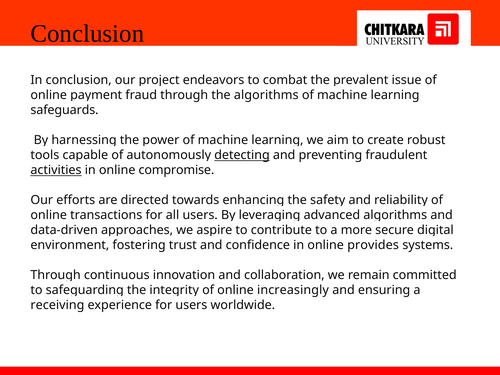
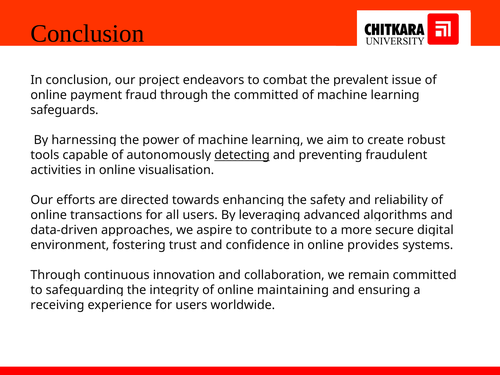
the algorithms: algorithms -> committed
activities underline: present -> none
compromise: compromise -> visualisation
increasingly: increasingly -> maintaining
